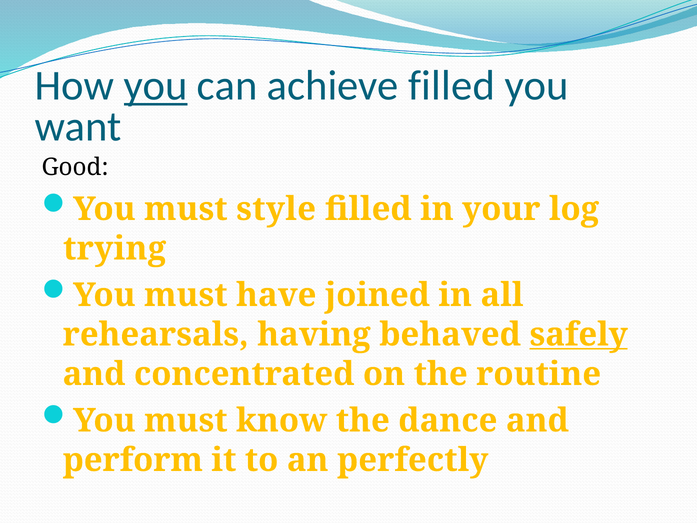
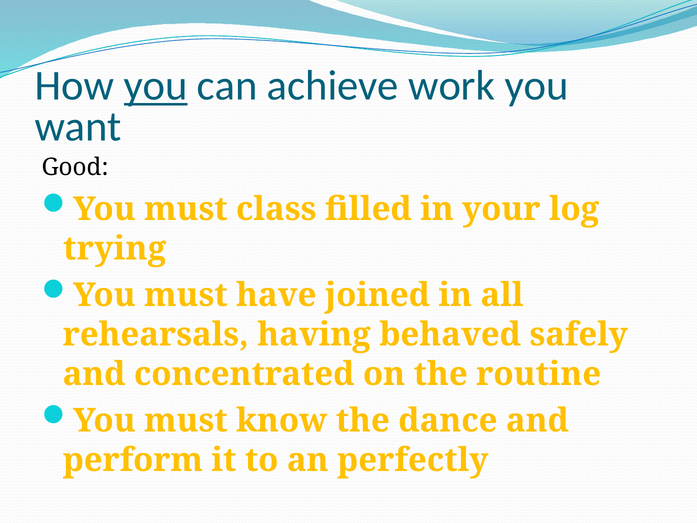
achieve filled: filled -> work
style: style -> class
safely underline: present -> none
